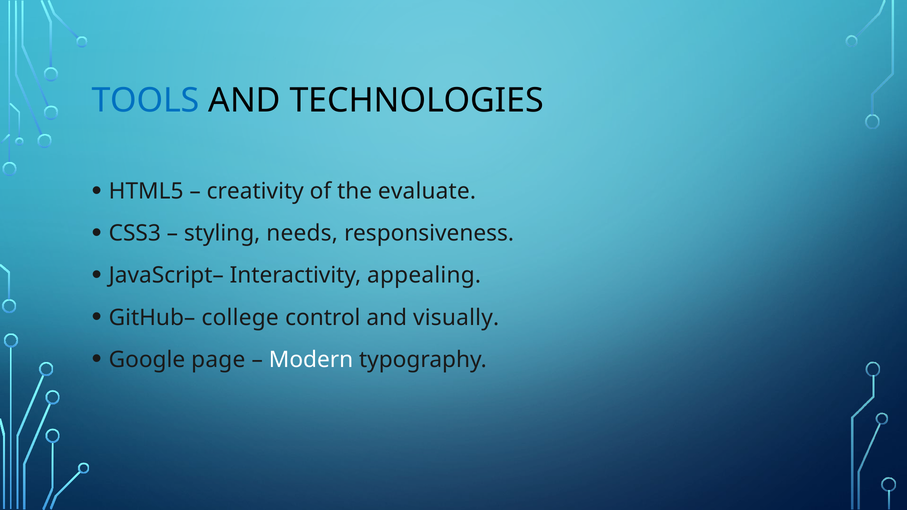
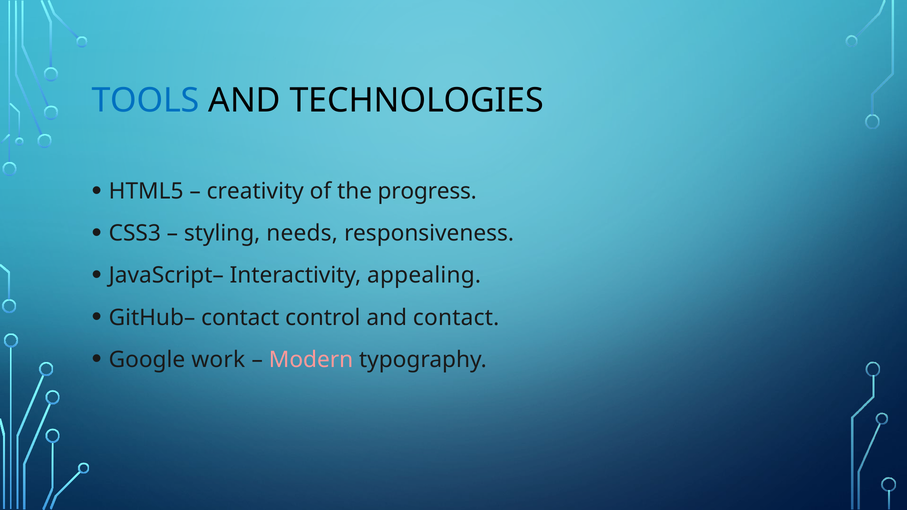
evaluate: evaluate -> progress
GitHub– college: college -> contact
and visually: visually -> contact
page: page -> work
Modern colour: white -> pink
